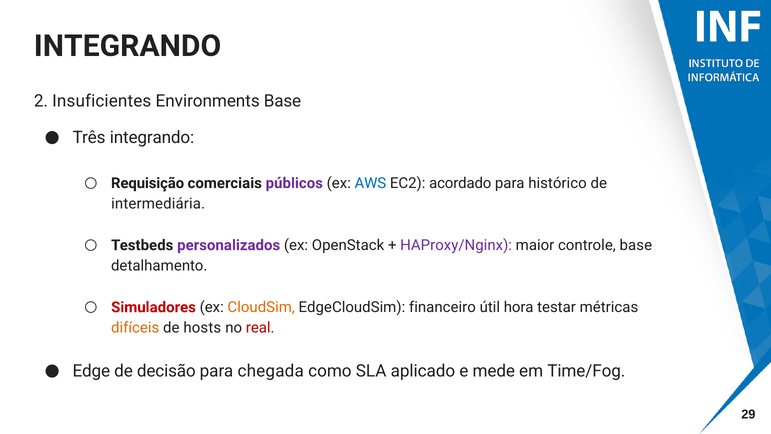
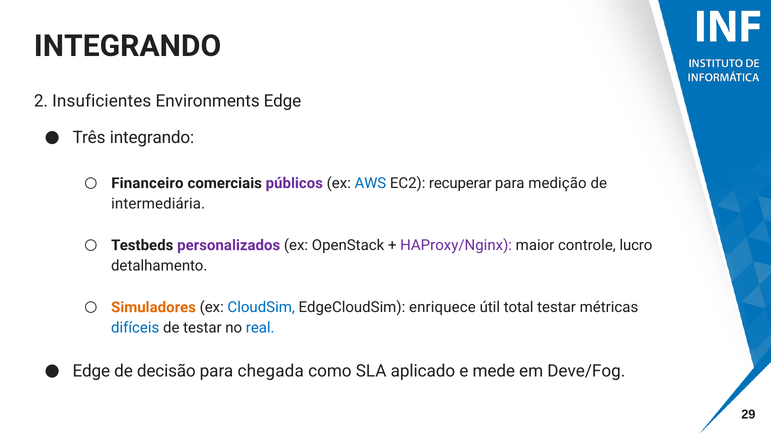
Environments Base: Base -> Edge
Requisição: Requisição -> Financeiro
acordado: acordado -> recuperar
histórico: histórico -> medição
controle base: base -> lucro
Simuladores colour: red -> orange
CloudSim colour: orange -> blue
financeiro: financeiro -> enriquece
hora: hora -> total
difíceis colour: orange -> blue
de hosts: hosts -> testar
real colour: red -> blue
Time/Fog: Time/Fog -> Deve/Fog
